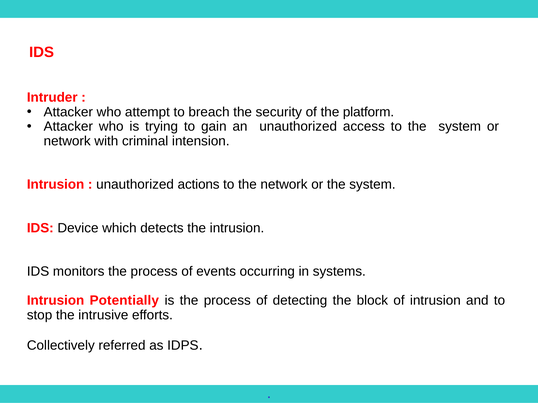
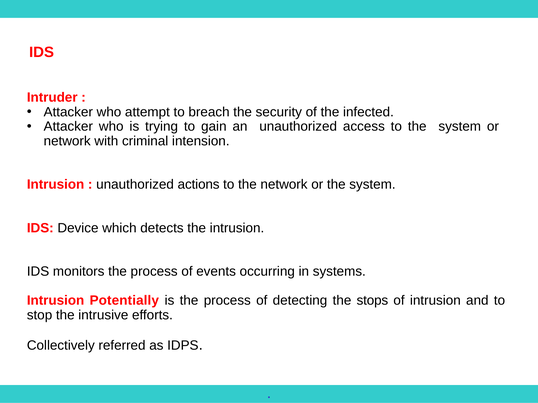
platform: platform -> infected
block: block -> stops
